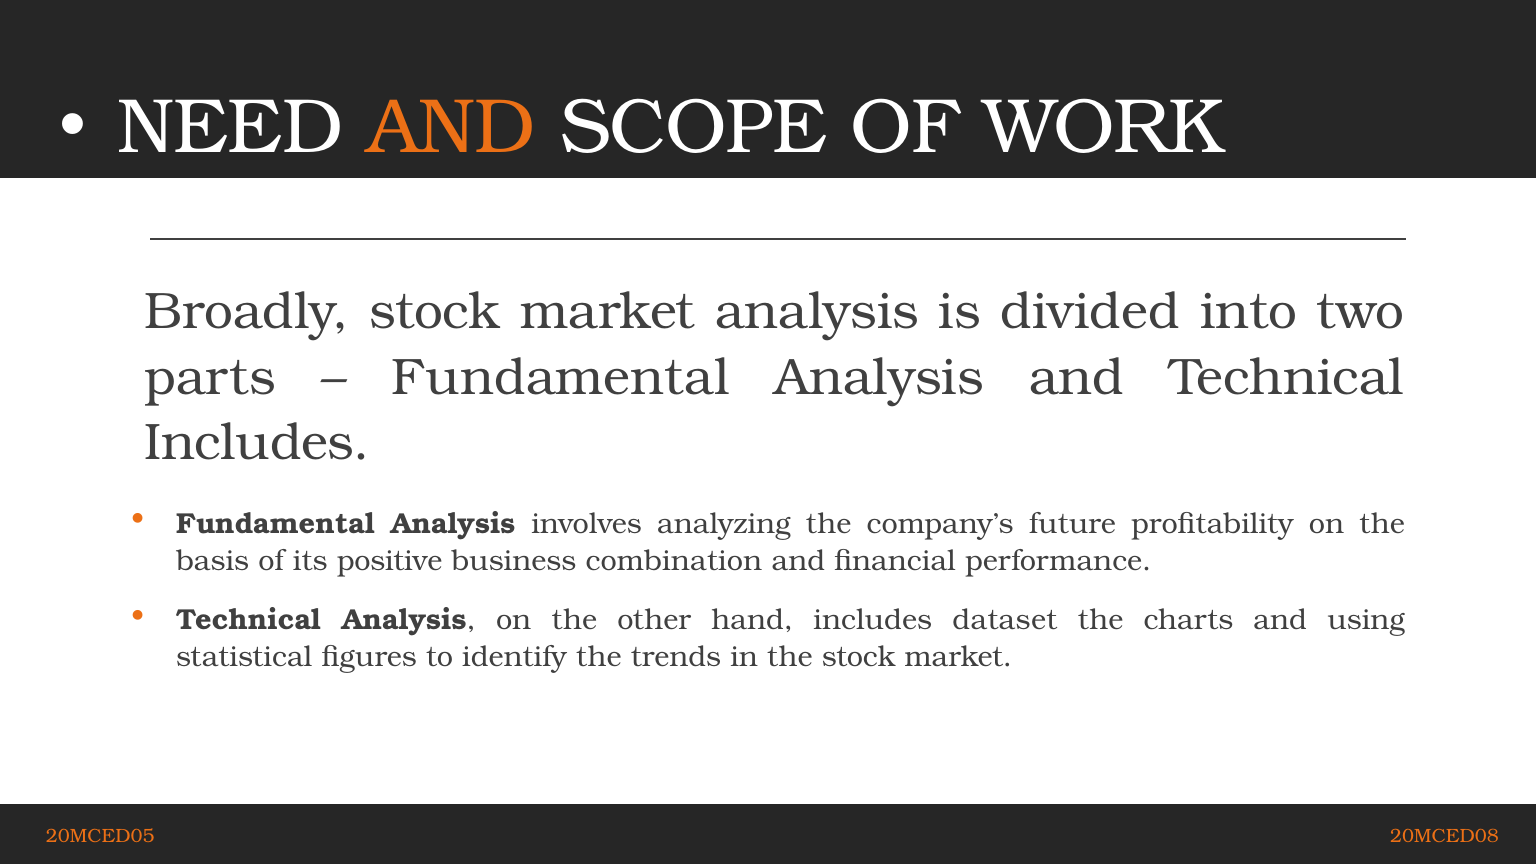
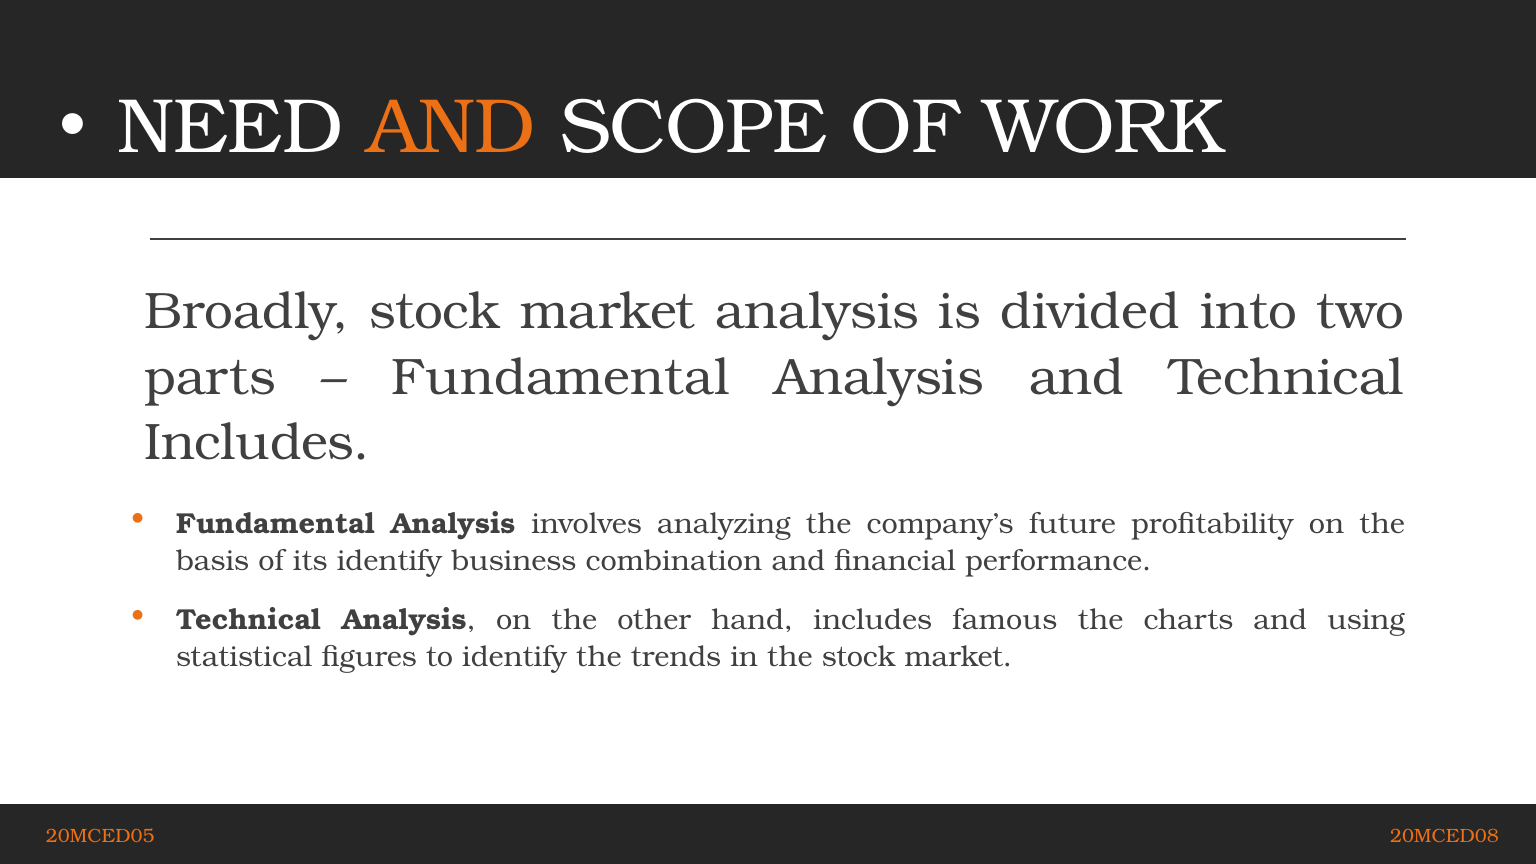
its positive: positive -> identify
dataset: dataset -> famous
